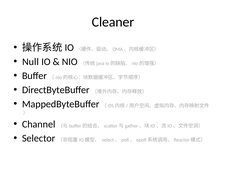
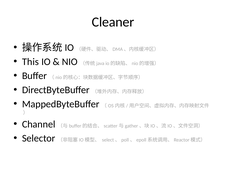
Null: Null -> This
